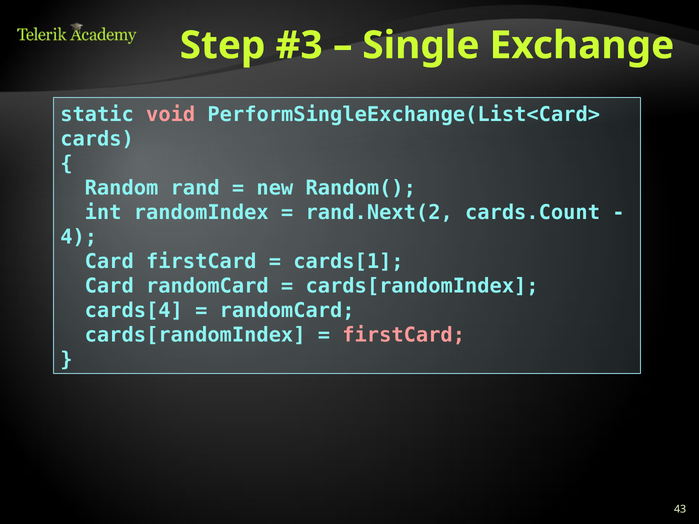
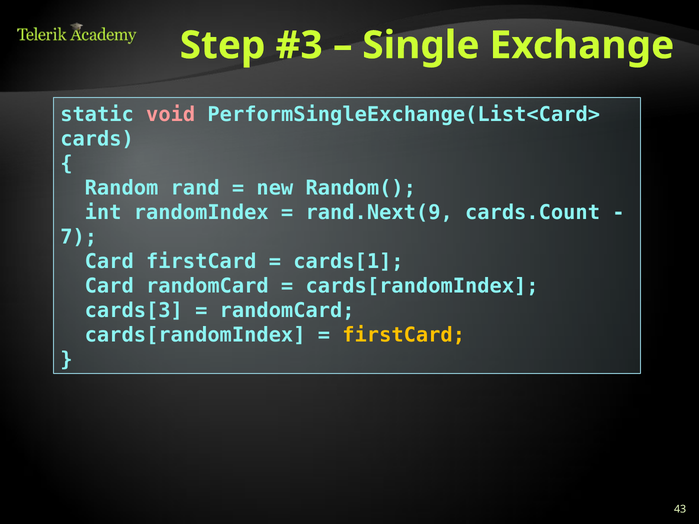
rand.Next(2: rand.Next(2 -> rand.Next(9
4: 4 -> 7
cards[4: cards[4 -> cards[3
firstCard at (404, 335) colour: pink -> yellow
